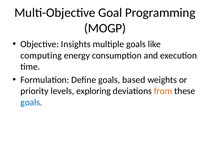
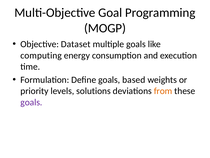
Insights: Insights -> Dataset
exploring: exploring -> solutions
goals at (31, 102) colour: blue -> purple
